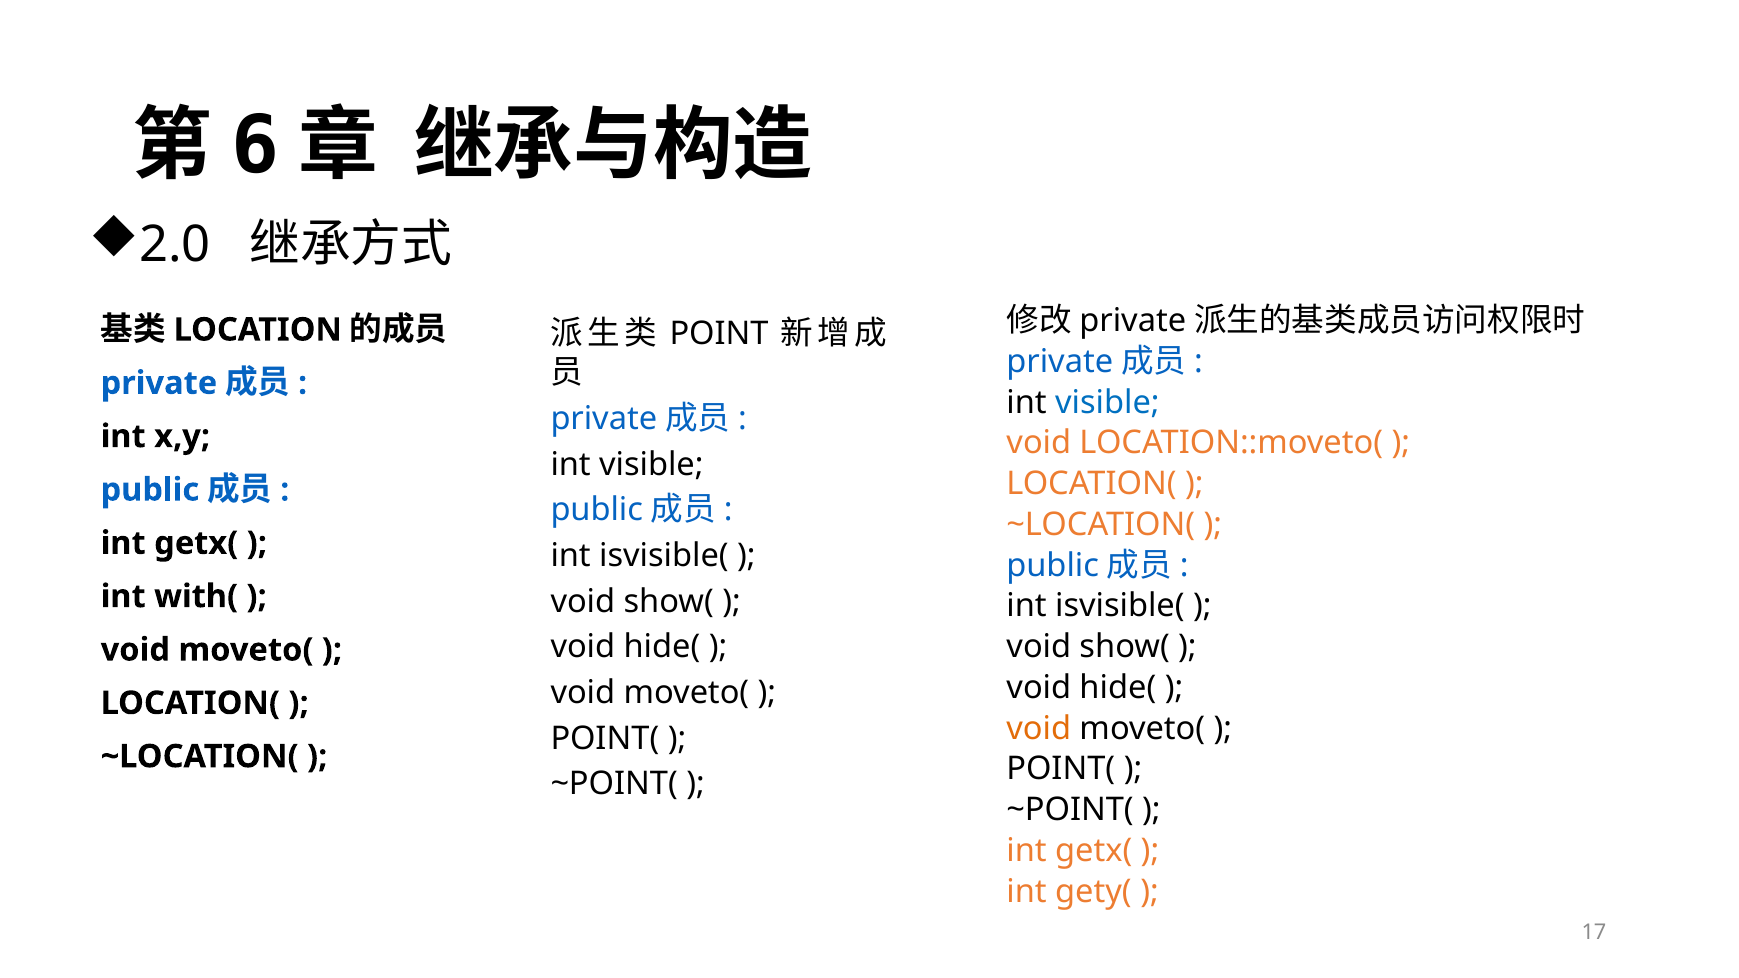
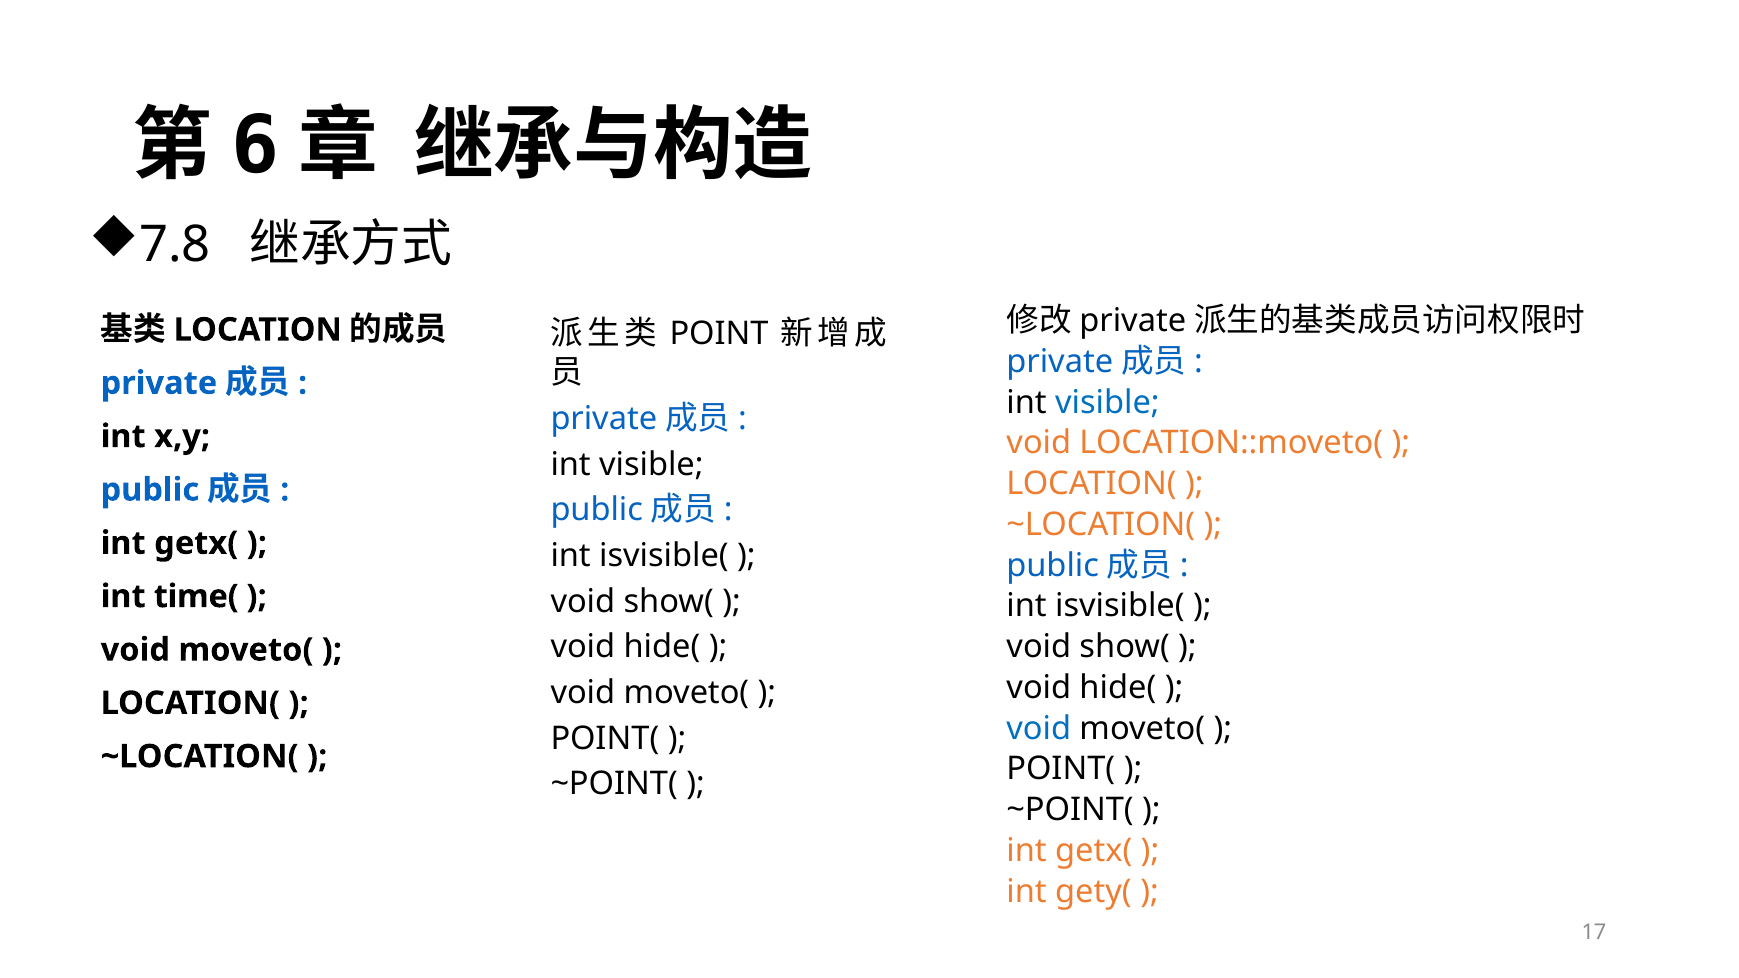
2.0: 2.0 -> 7.8
with(: with( -> time(
void at (1039, 729) colour: orange -> blue
